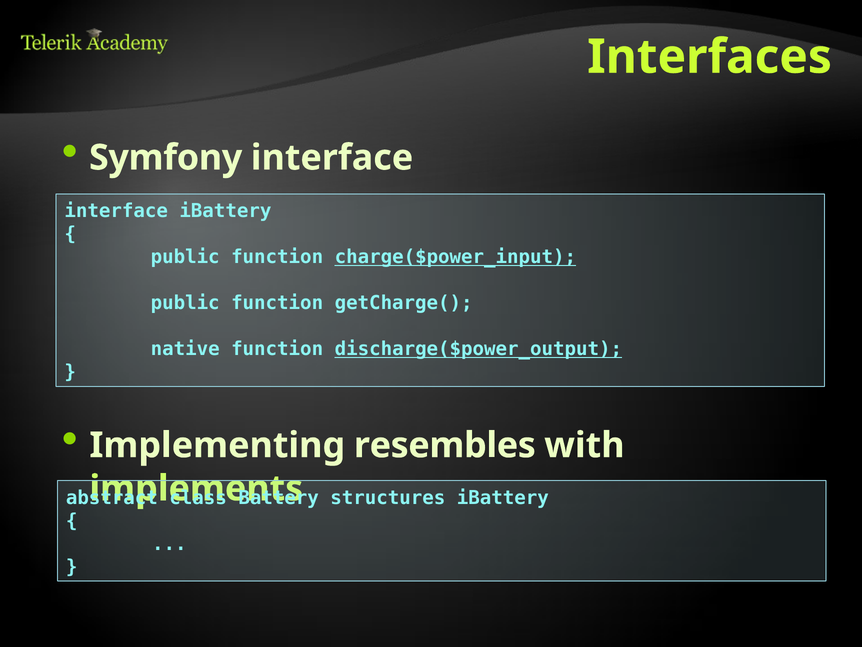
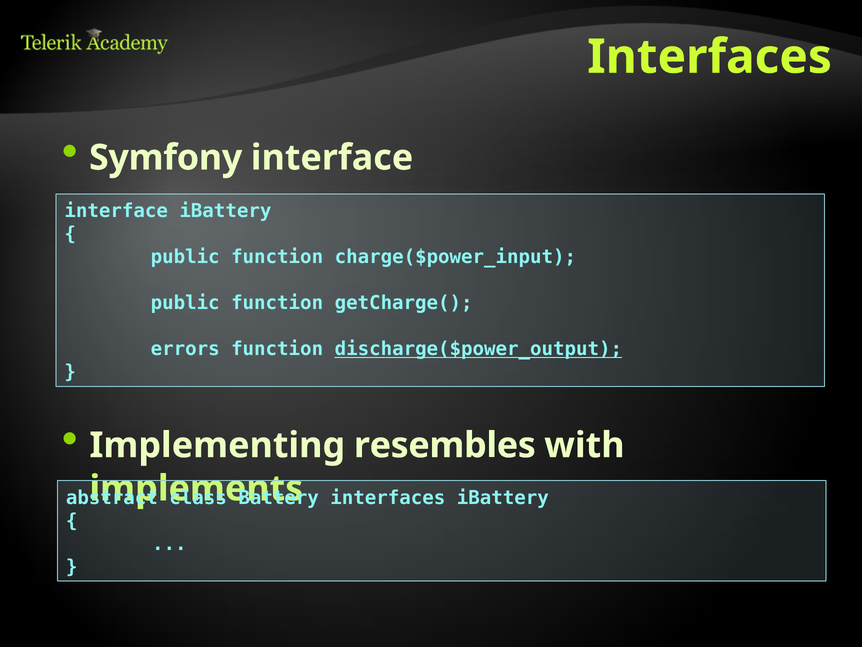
charge($power_input underline: present -> none
native: native -> errors
structures at (388, 497): structures -> interfaces
